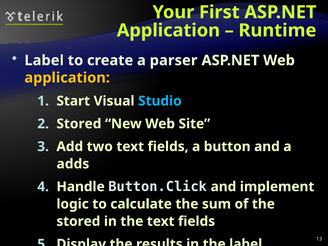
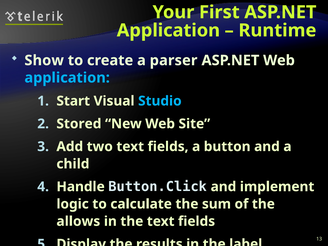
Label at (44, 60): Label -> Show
application at (67, 78) colour: yellow -> light blue
adds: adds -> child
stored at (78, 221): stored -> allows
